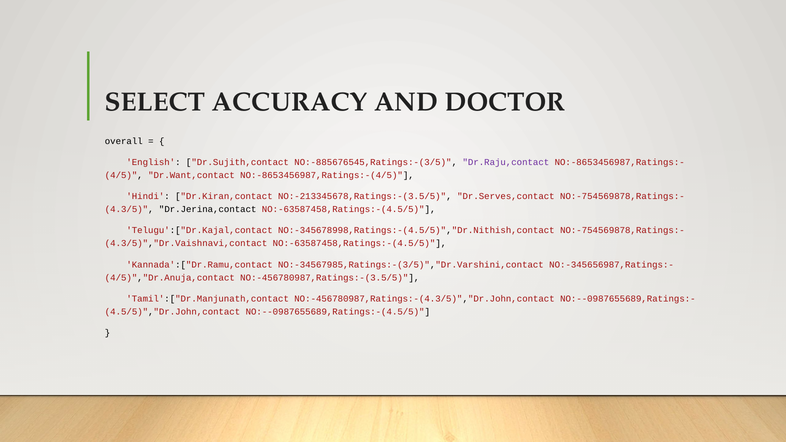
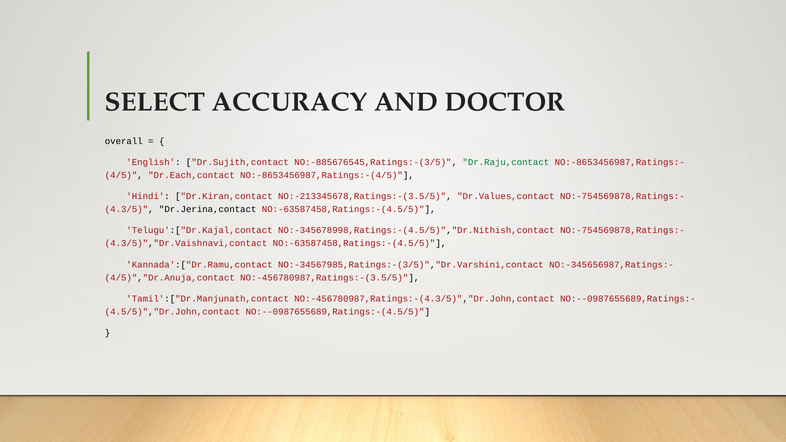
Dr.Raju,contact colour: purple -> green
Dr.Want,contact: Dr.Want,contact -> Dr.Each,contact
Dr.Serves,contact: Dr.Serves,contact -> Dr.Values,contact
